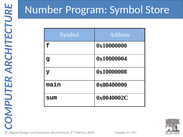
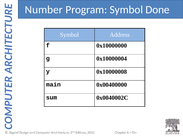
Store: Store -> Done
